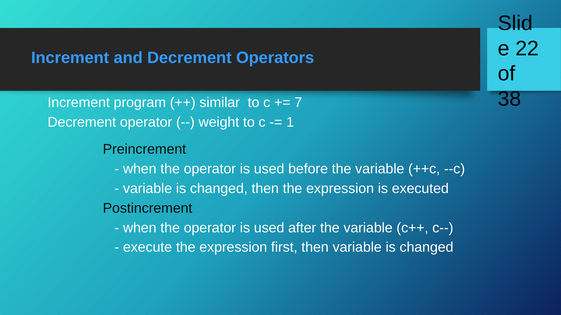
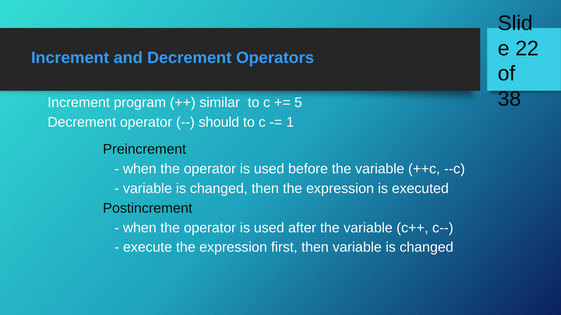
7: 7 -> 5
weight: weight -> should
